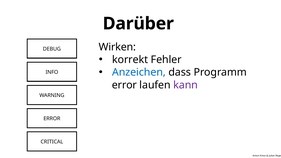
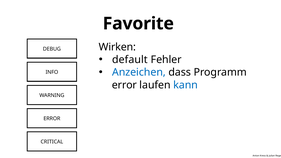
Darüber: Darüber -> Favorite
korrekt: korrekt -> default
kann colour: purple -> blue
